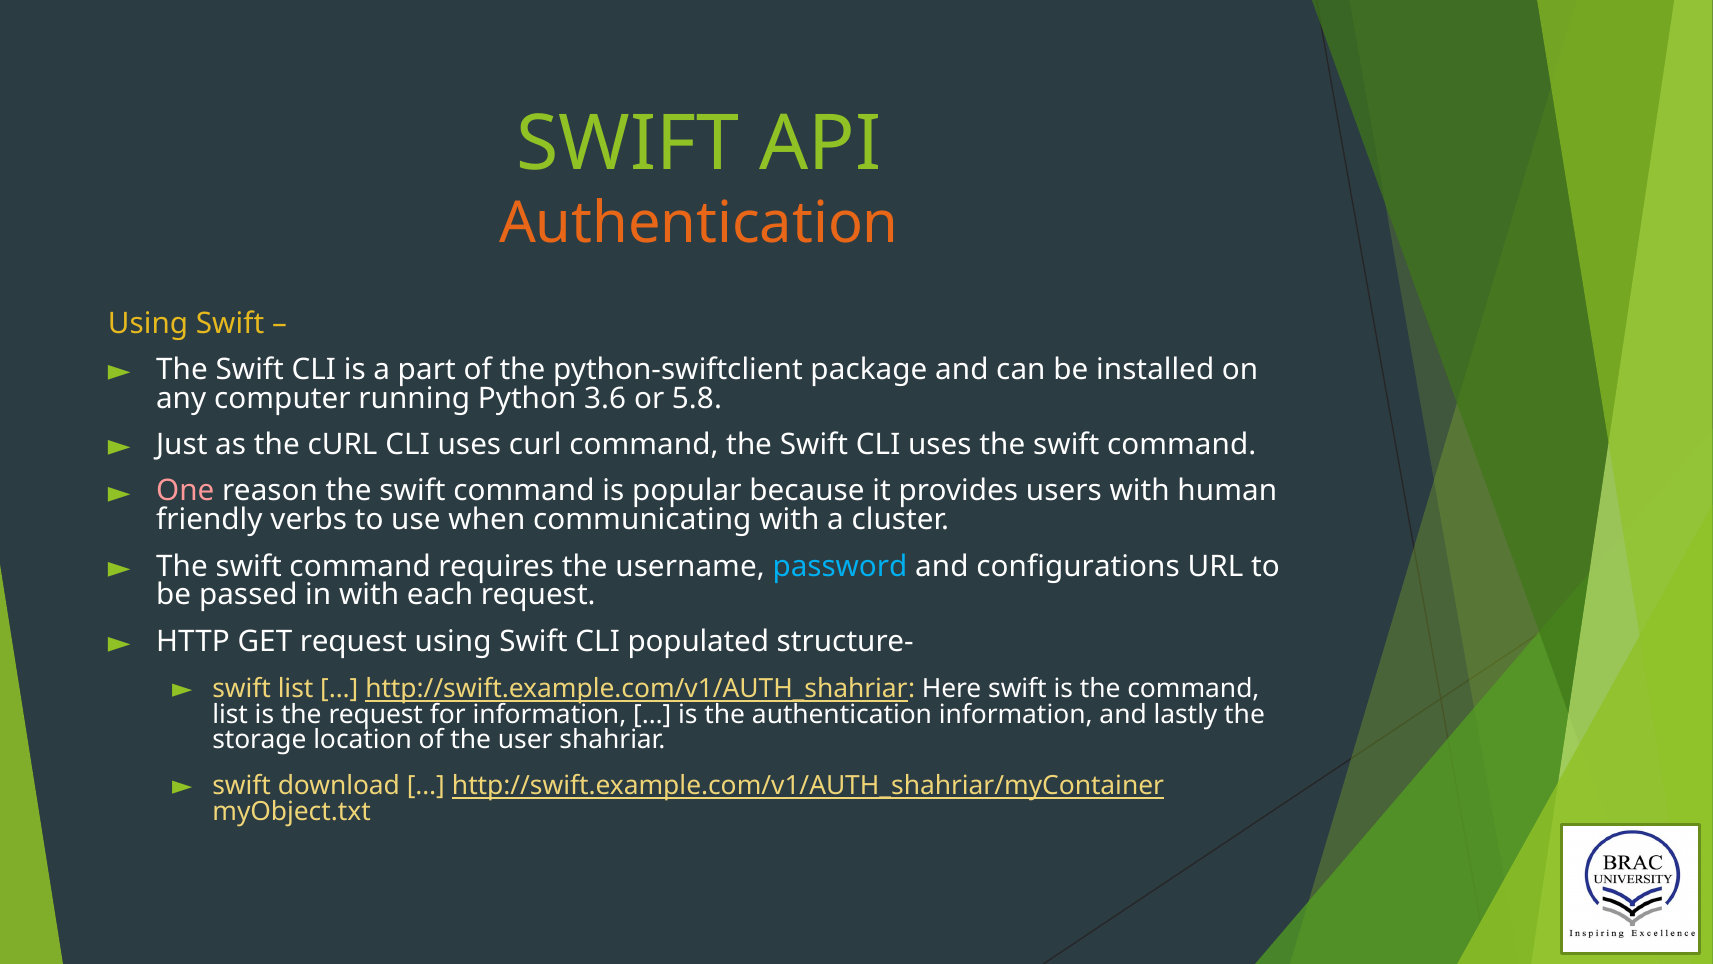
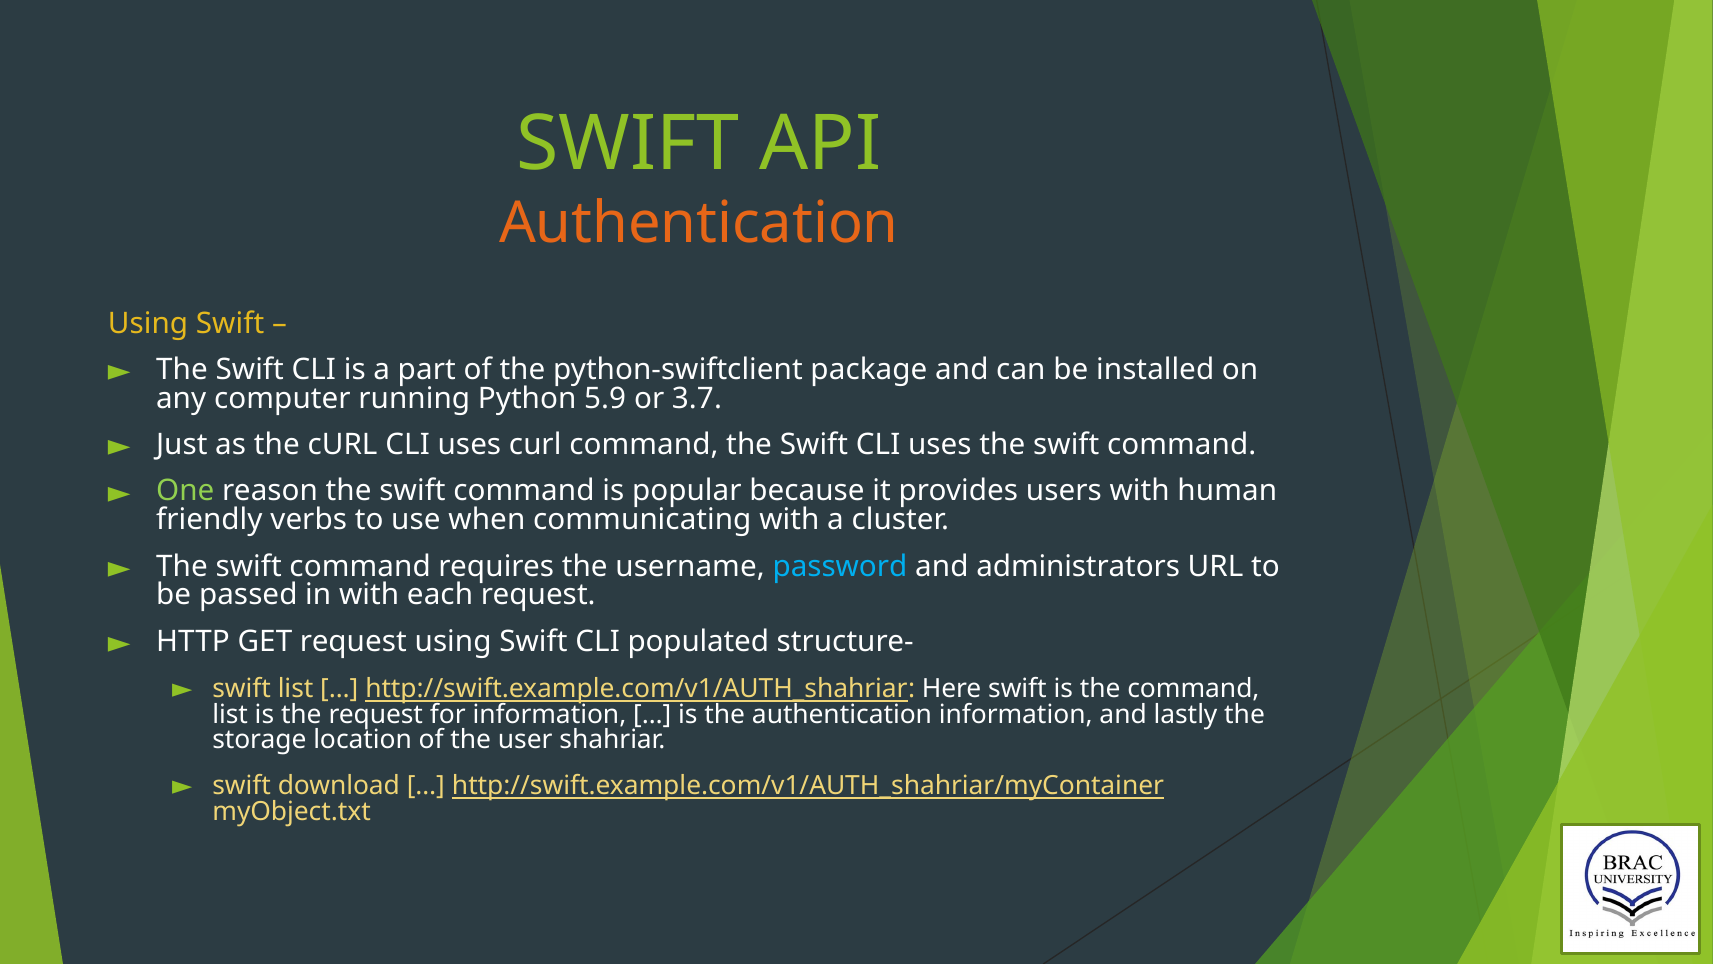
3.6: 3.6 -> 5.9
5.8: 5.8 -> 3.7
One colour: pink -> light green
configurations: configurations -> administrators
